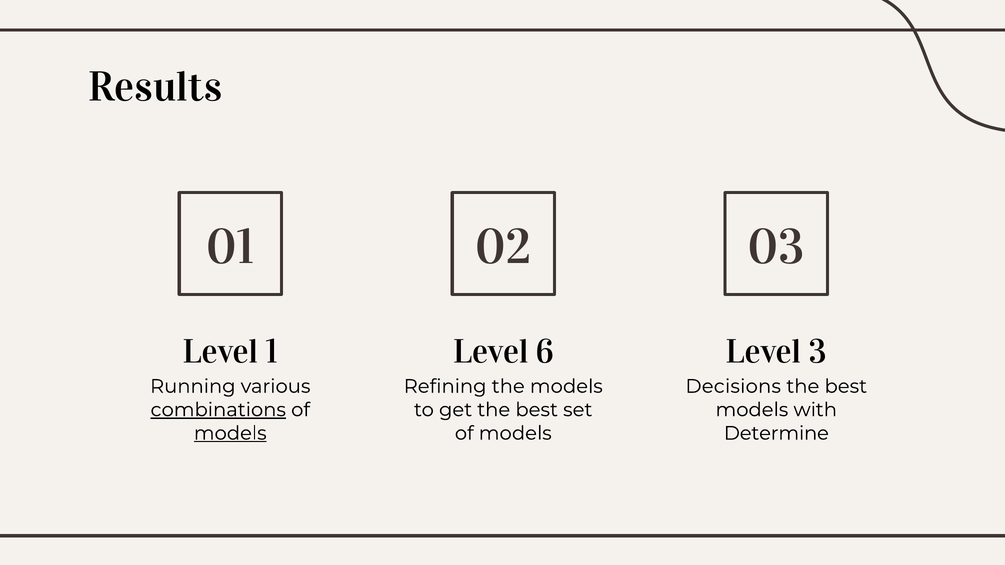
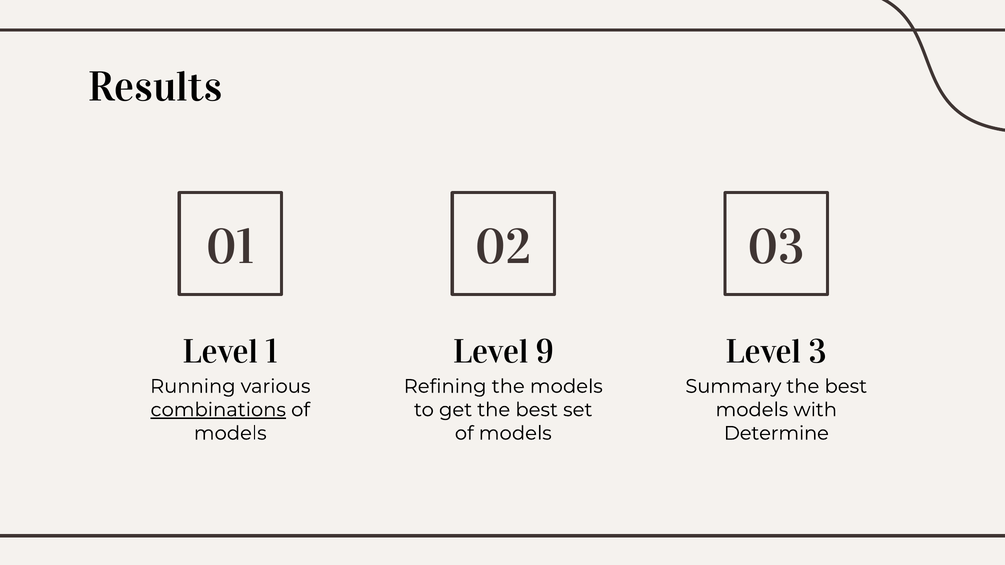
6: 6 -> 9
Decisions: Decisions -> Summary
models at (230, 433) underline: present -> none
